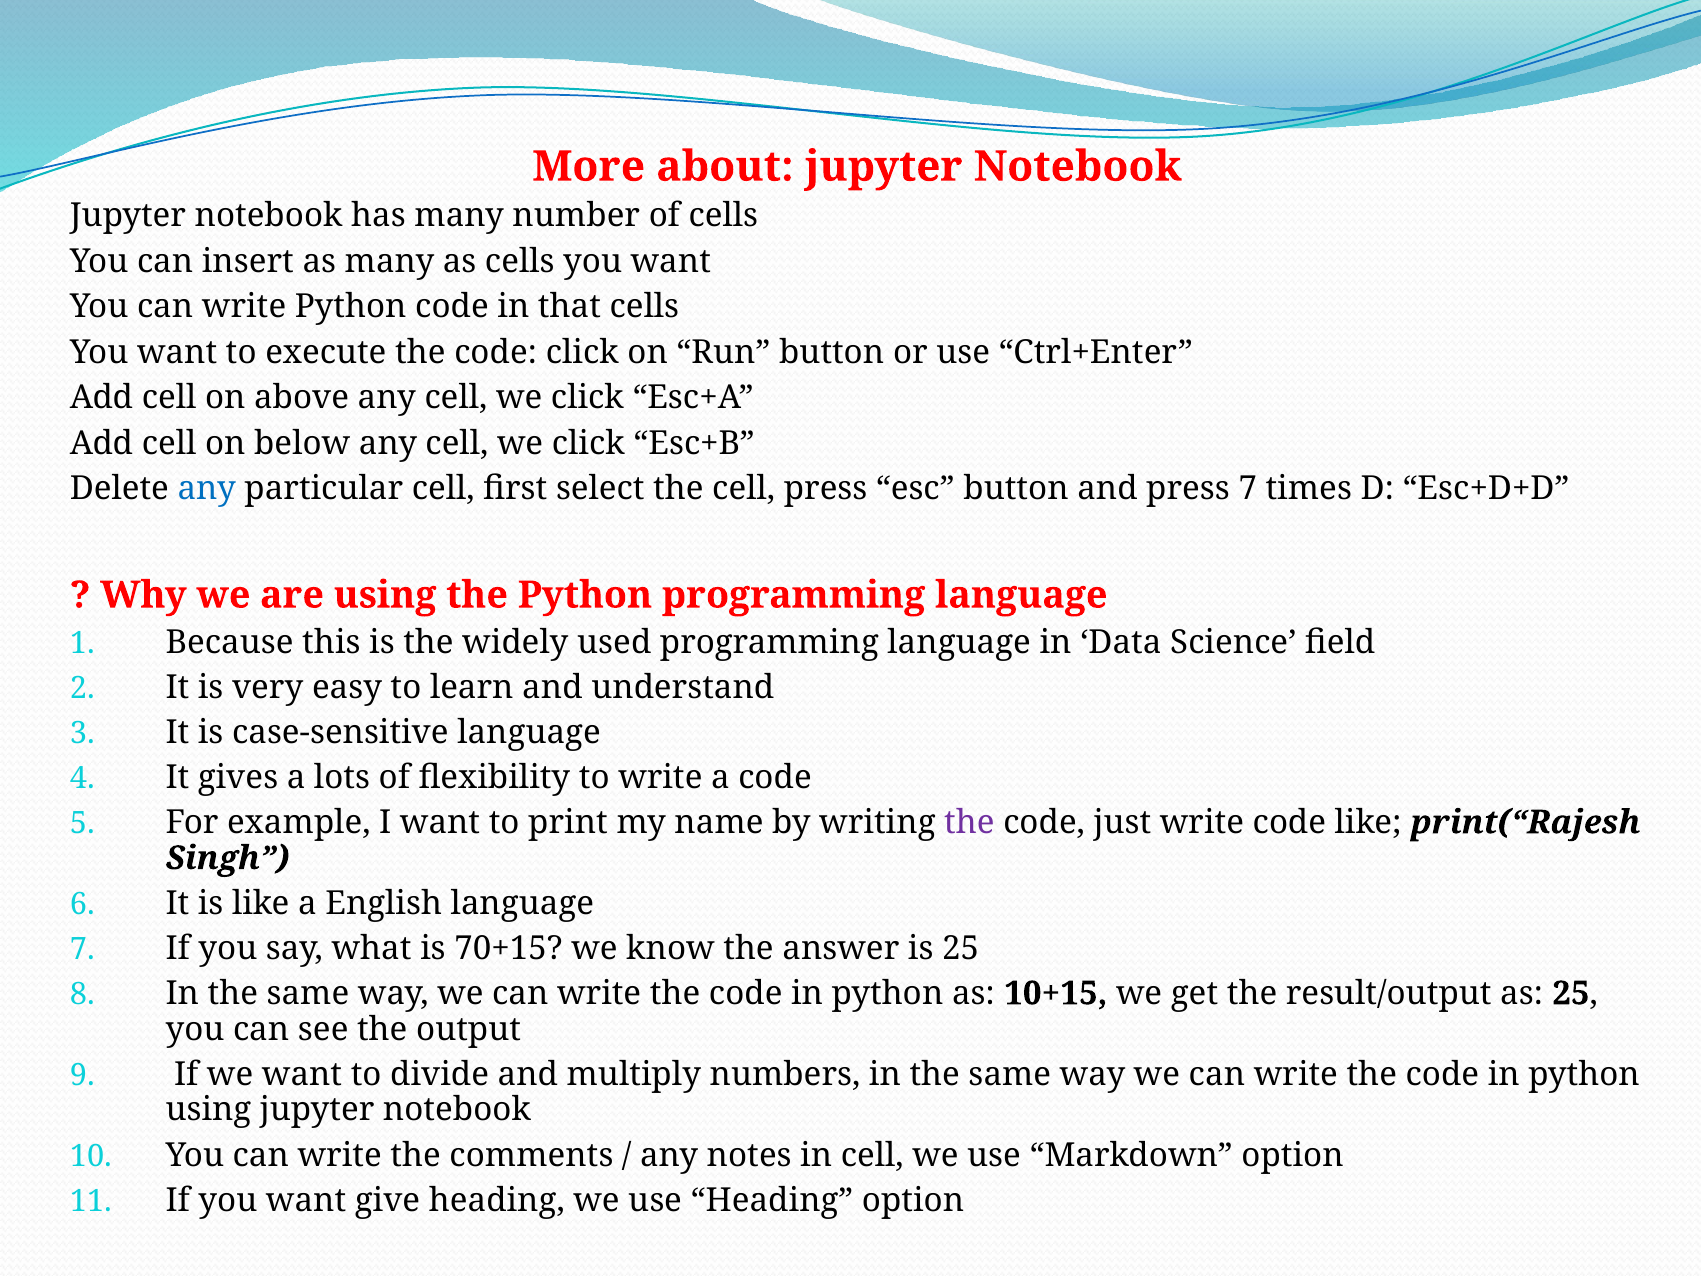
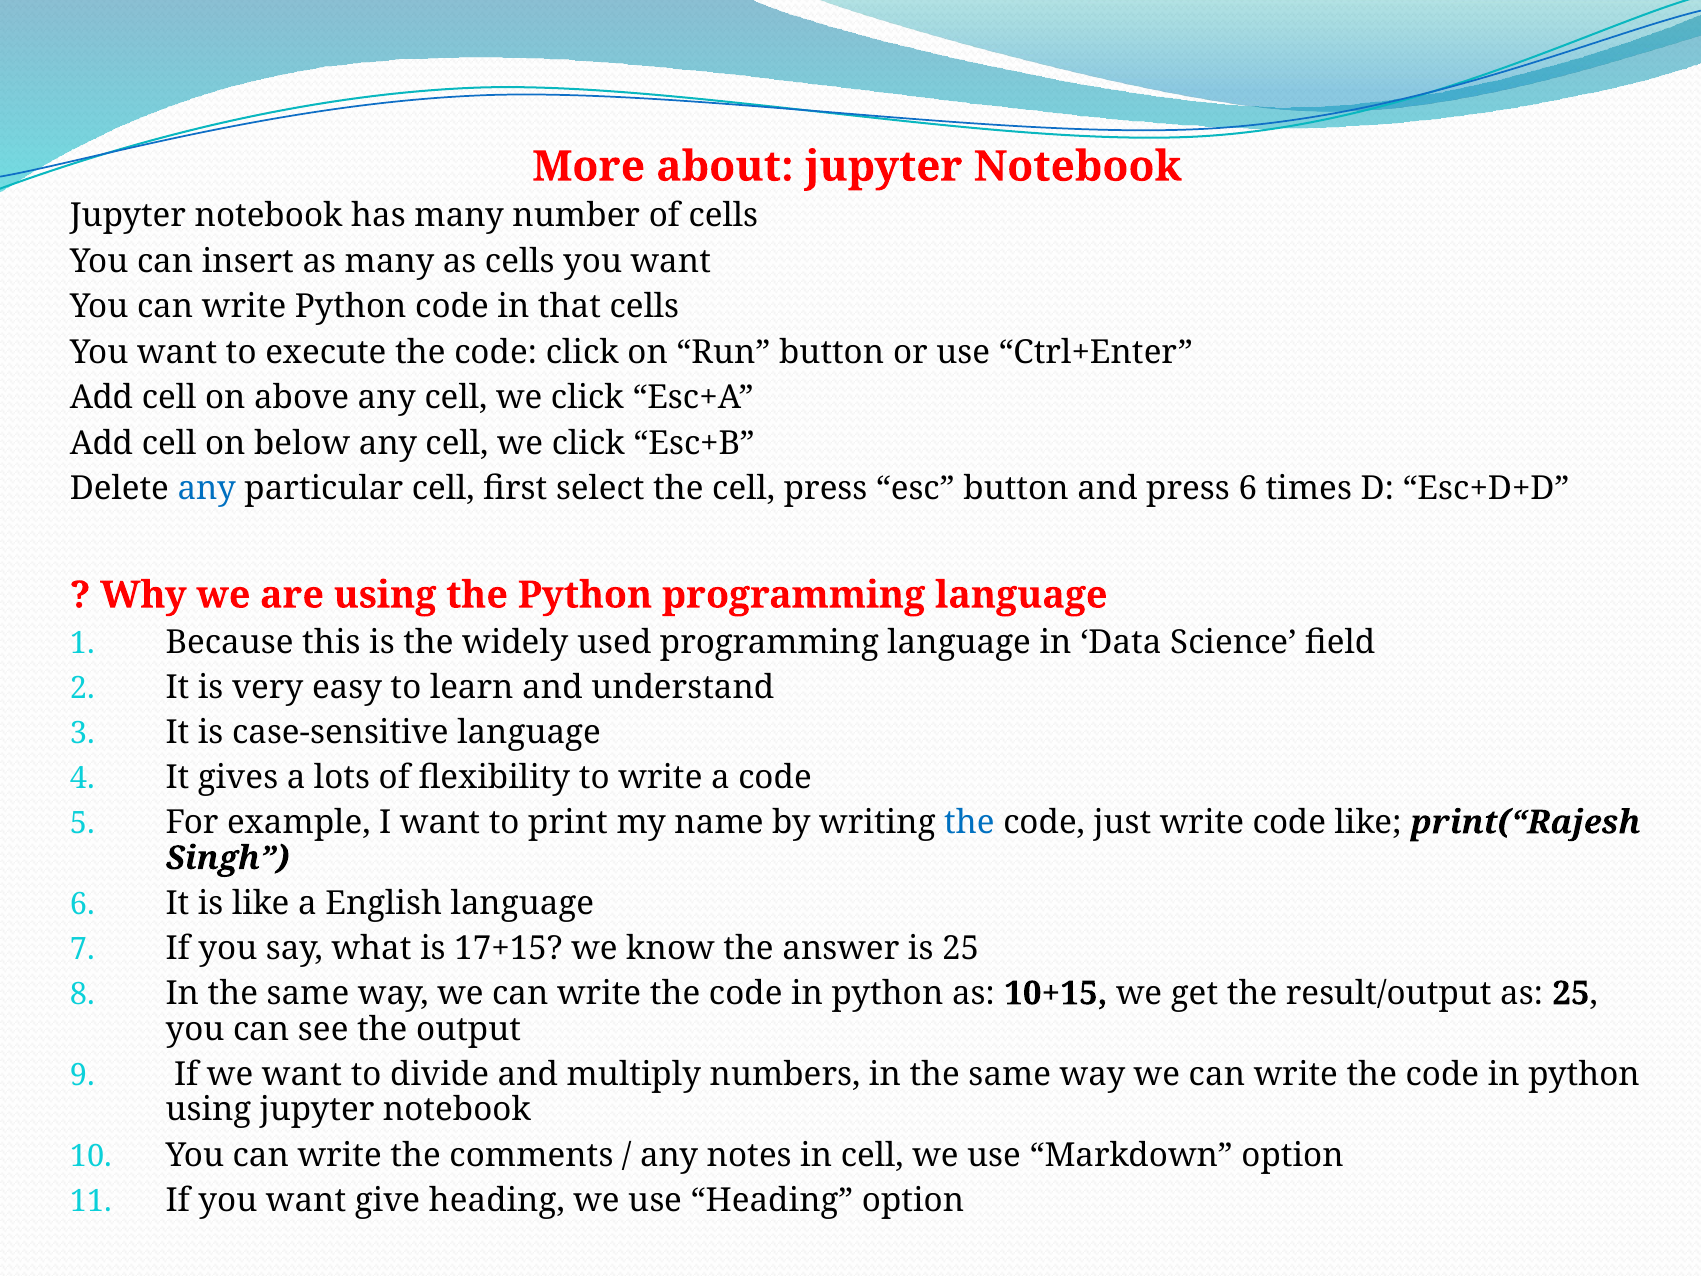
press 7: 7 -> 6
the at (969, 822) colour: purple -> blue
70+15: 70+15 -> 17+15
